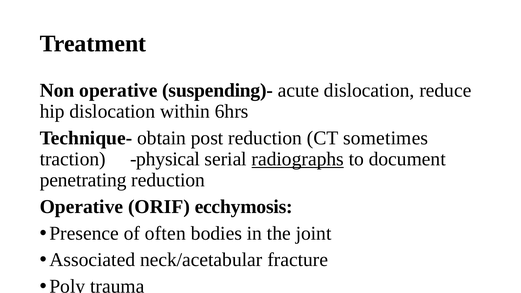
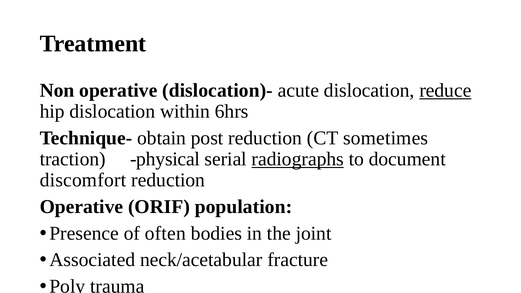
suspending)-: suspending)- -> dislocation)-
reduce underline: none -> present
penetrating: penetrating -> discomfort
ecchymosis: ecchymosis -> population
